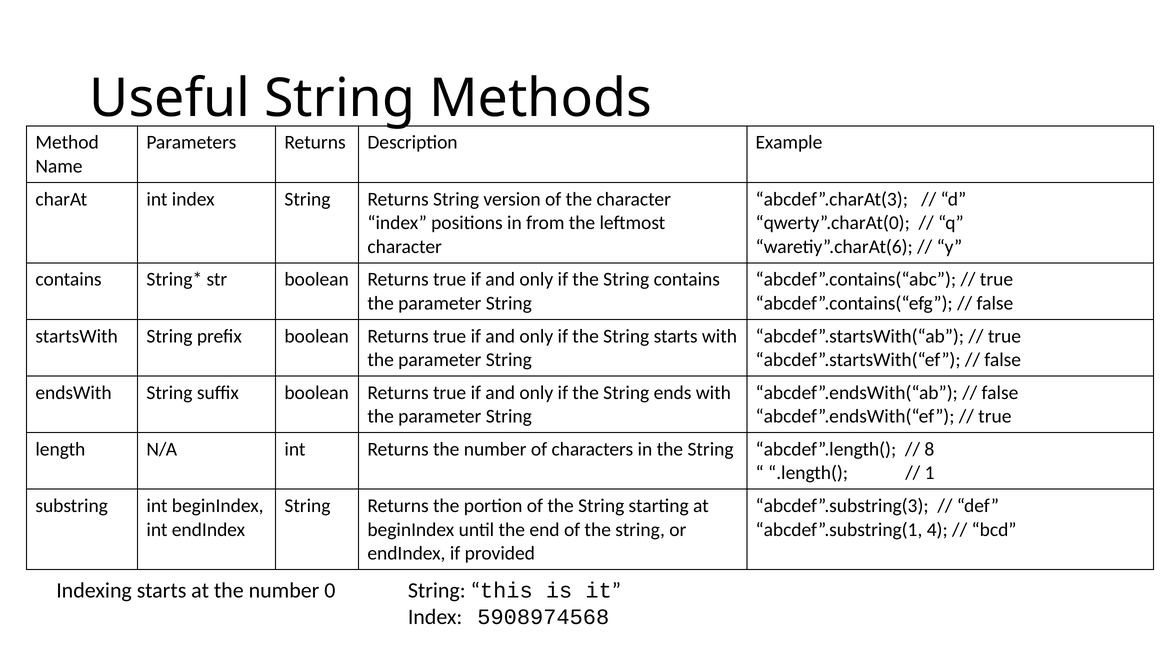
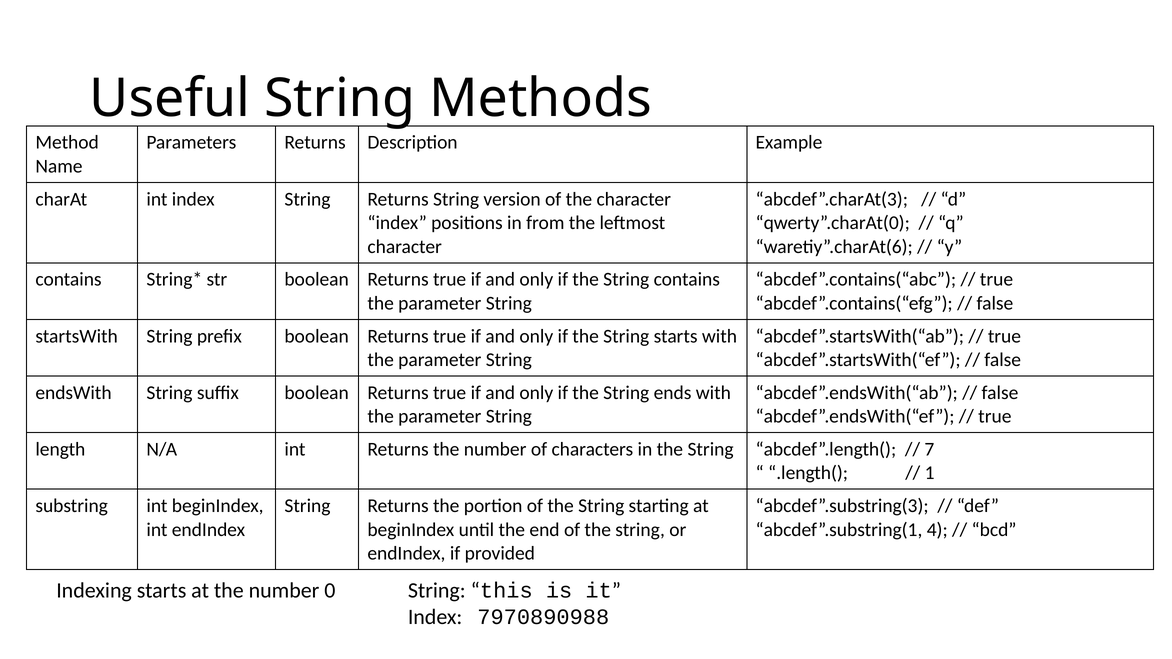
8: 8 -> 7
5908974568: 5908974568 -> 7970890988
